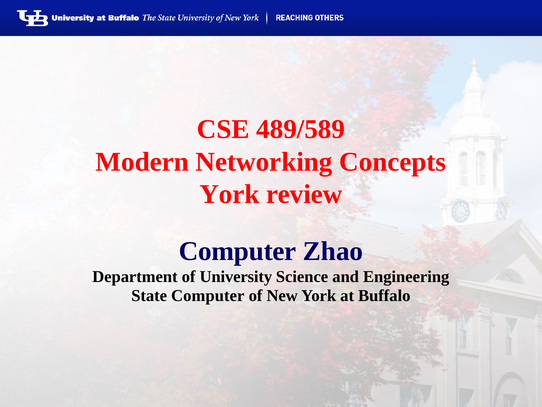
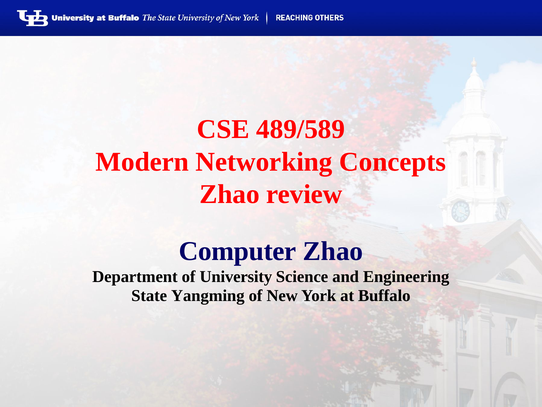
York at (229, 194): York -> Zhao
State Computer: Computer -> Yangming
